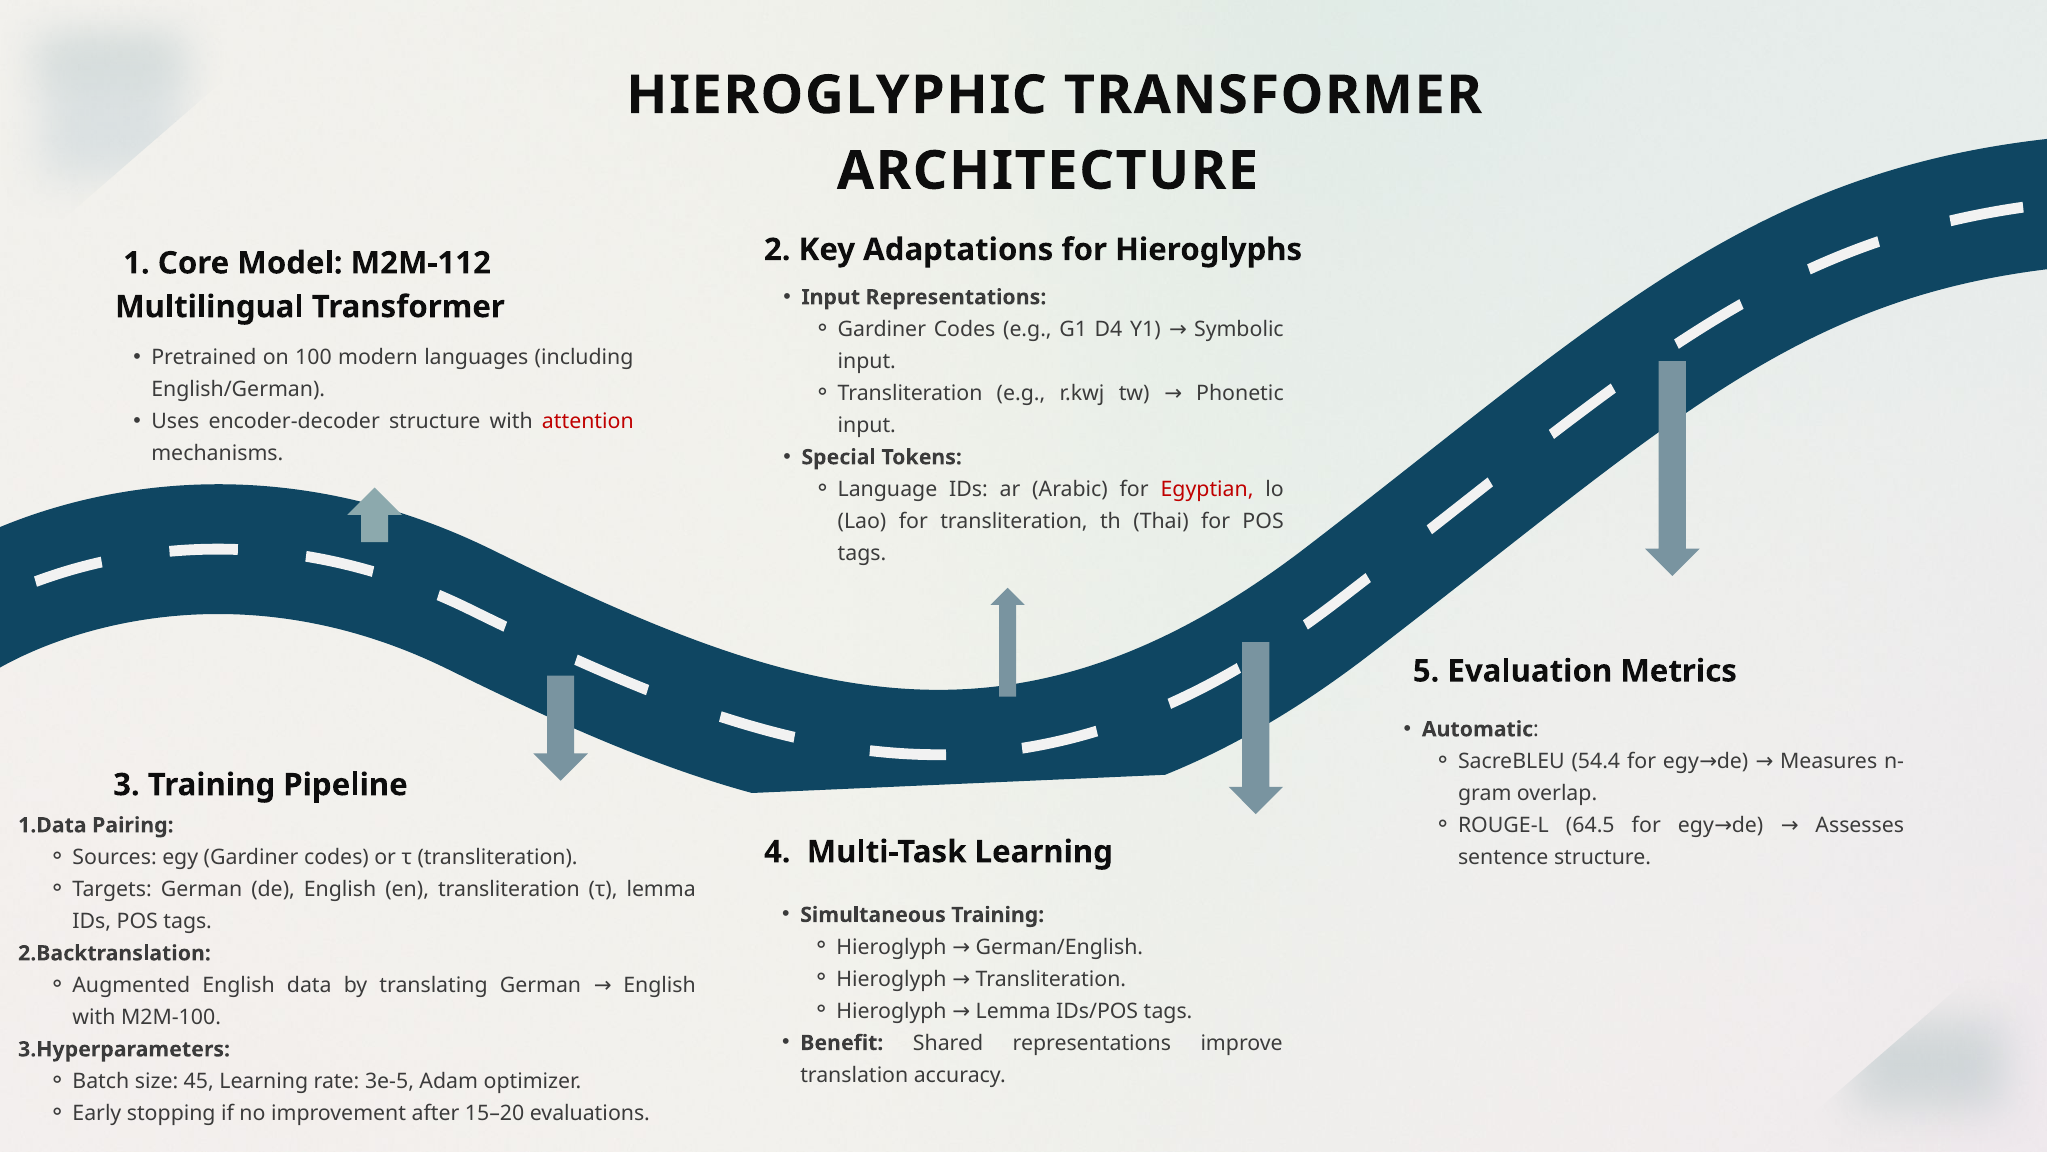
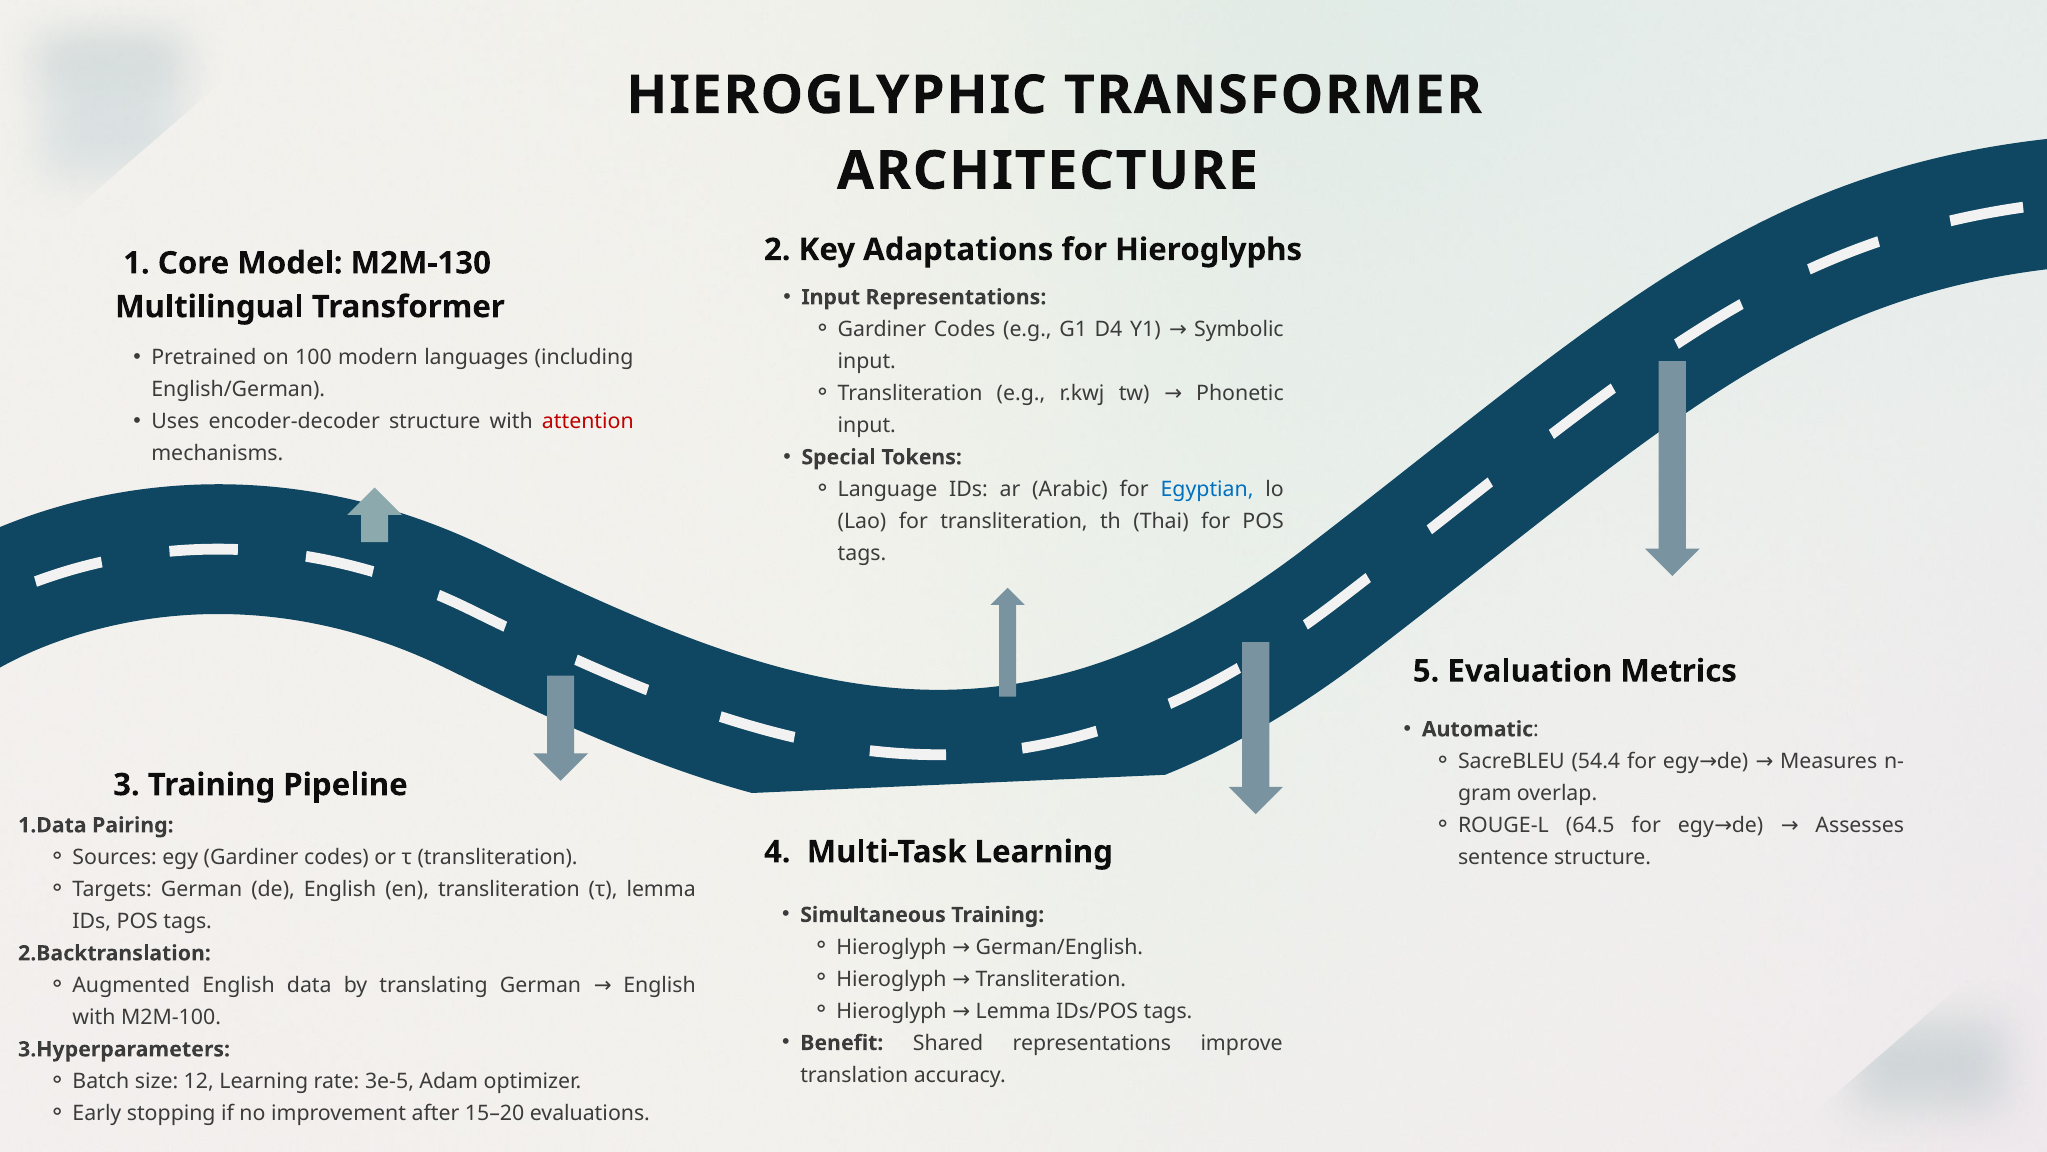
M2M-112: M2M-112 -> M2M-130
Egyptian colour: red -> blue
45: 45 -> 12
